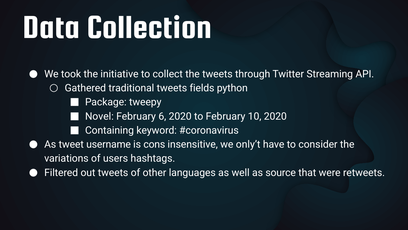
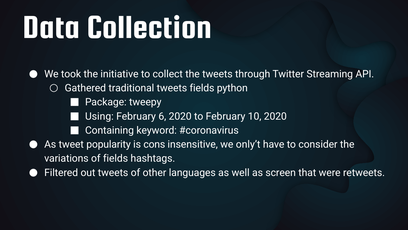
Novel: Novel -> Using
username: username -> popularity
of users: users -> fields
source: source -> screen
